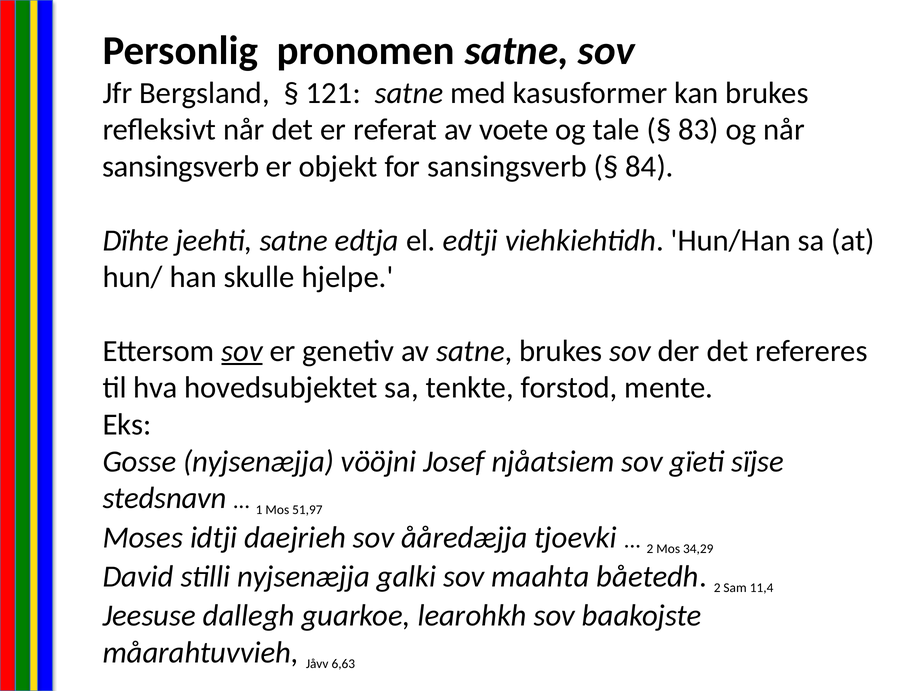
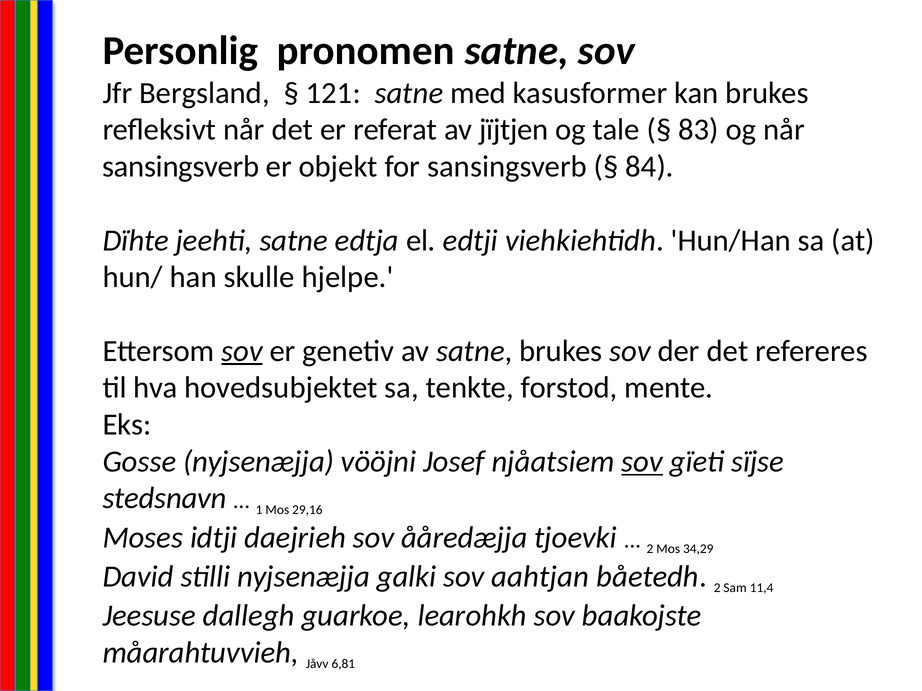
voete: voete -> jïjtjen
sov at (642, 462) underline: none -> present
51,97: 51,97 -> 29,16
maahta: maahta -> aahtjan
6,63: 6,63 -> 6,81
